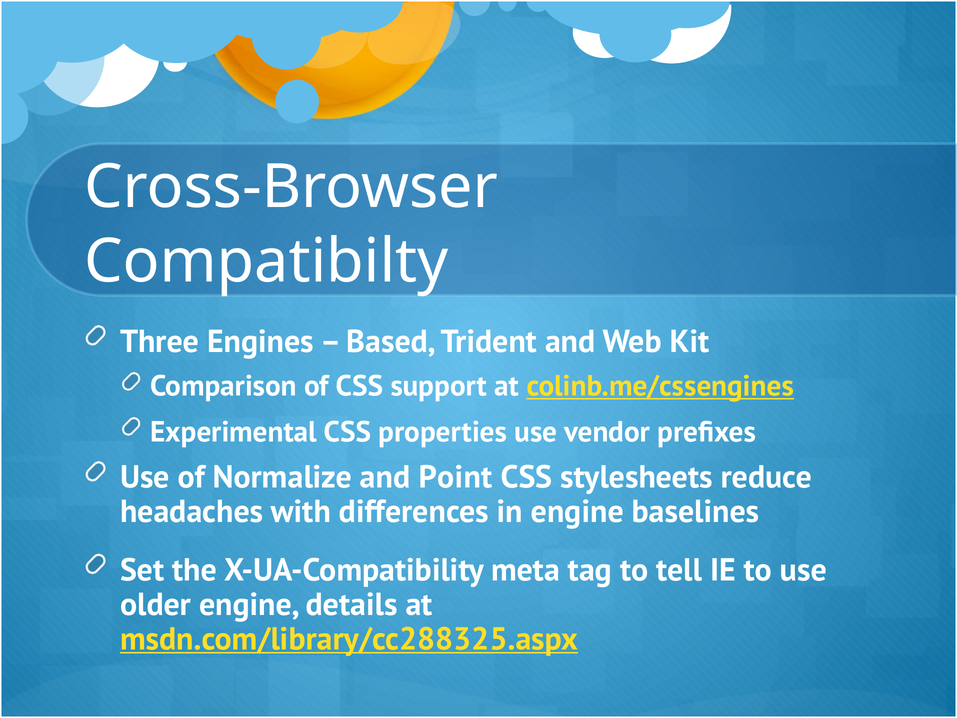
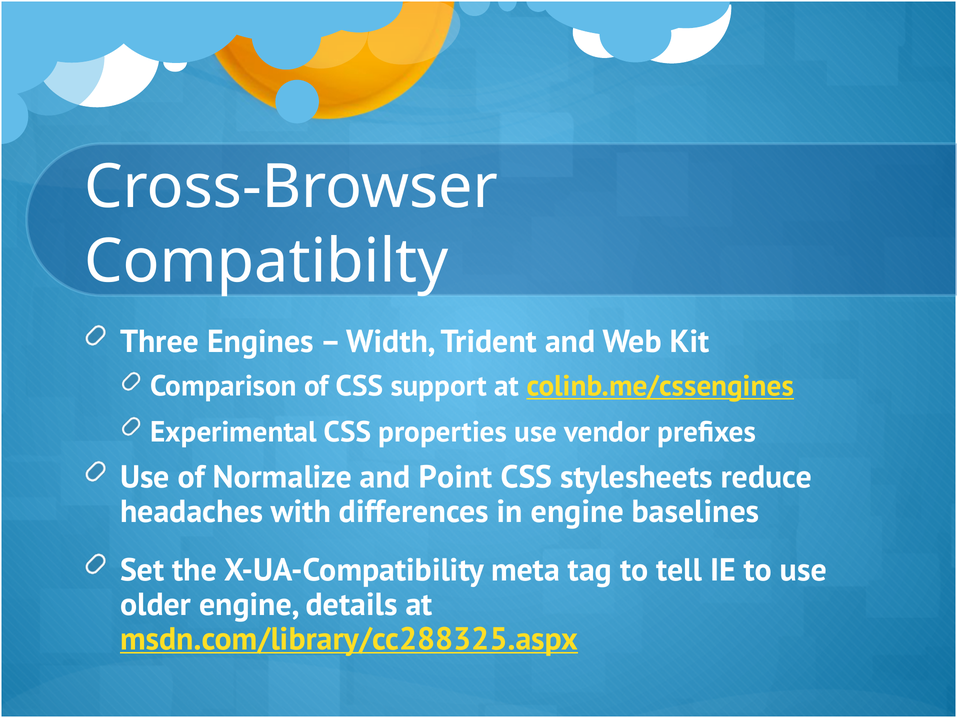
Based: Based -> Width
